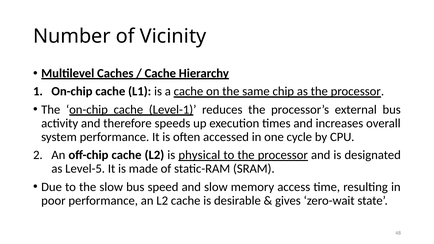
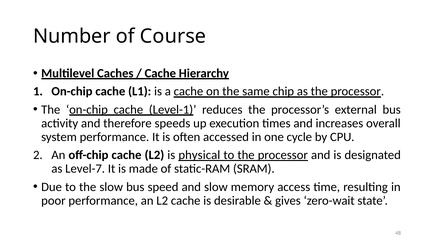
Vicinity: Vicinity -> Course
Level-5: Level-5 -> Level-7
